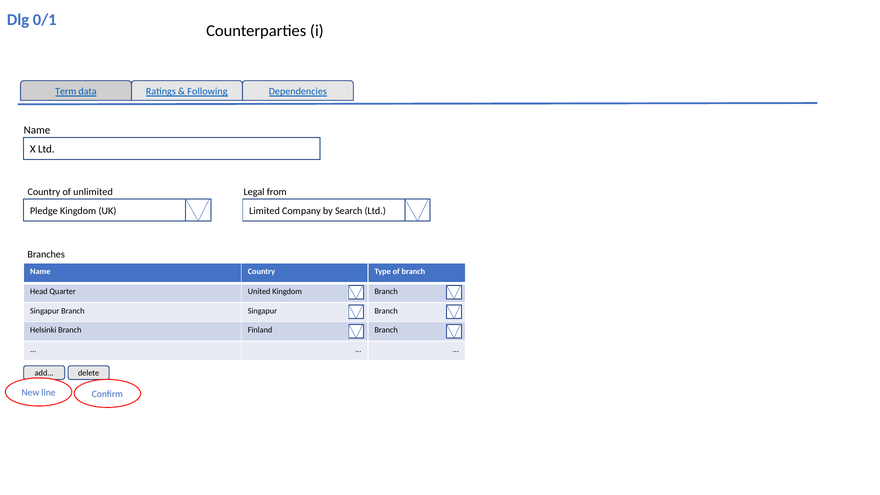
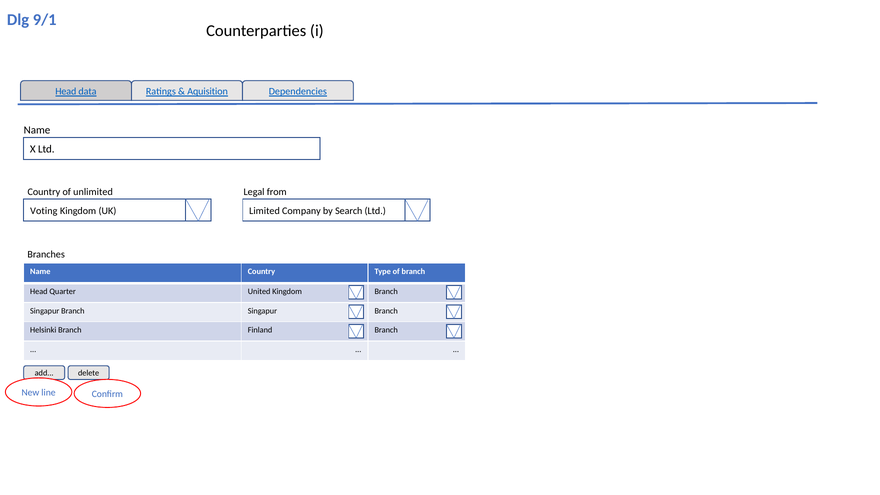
0/1: 0/1 -> 9/1
Term at (66, 92): Term -> Head
Following: Following -> Aquisition
Pledge: Pledge -> Voting
